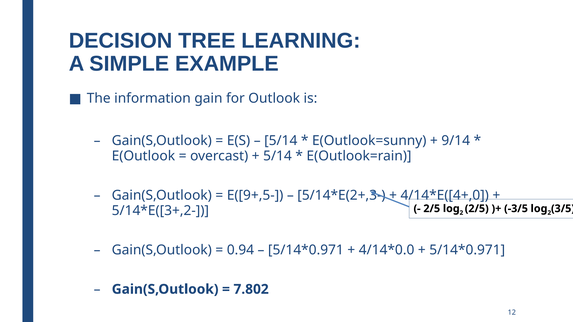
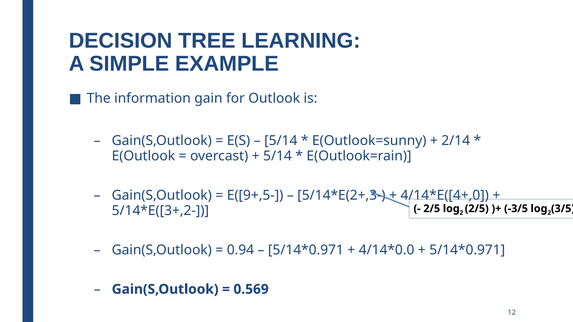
9/14: 9/14 -> 2/14
7.802: 7.802 -> 0.569
